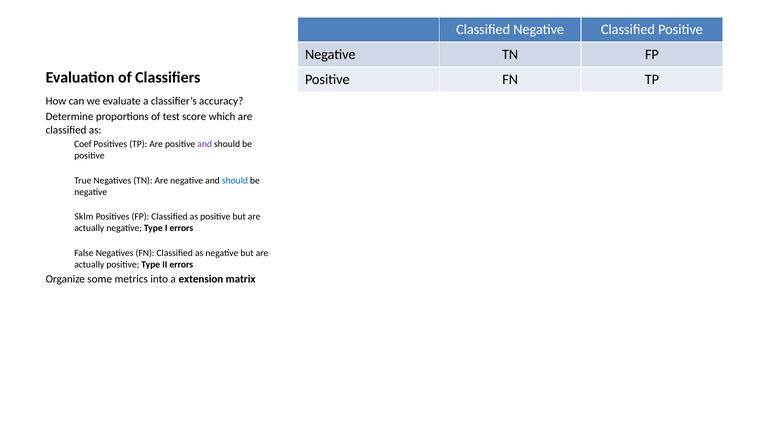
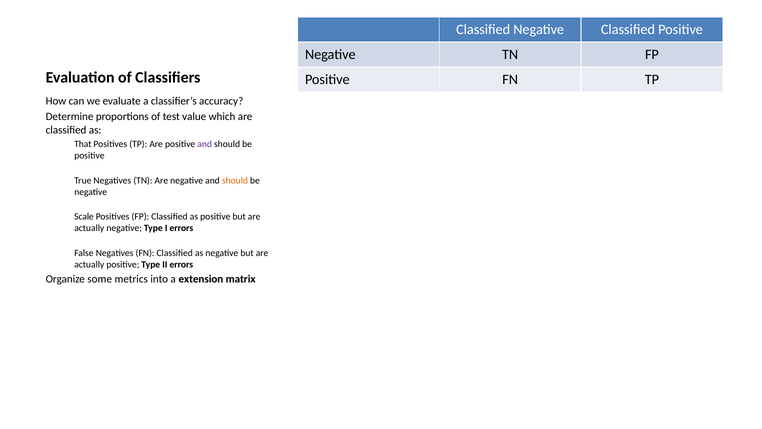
score: score -> value
Coef: Coef -> That
should at (235, 180) colour: blue -> orange
Sklm: Sklm -> Scale
